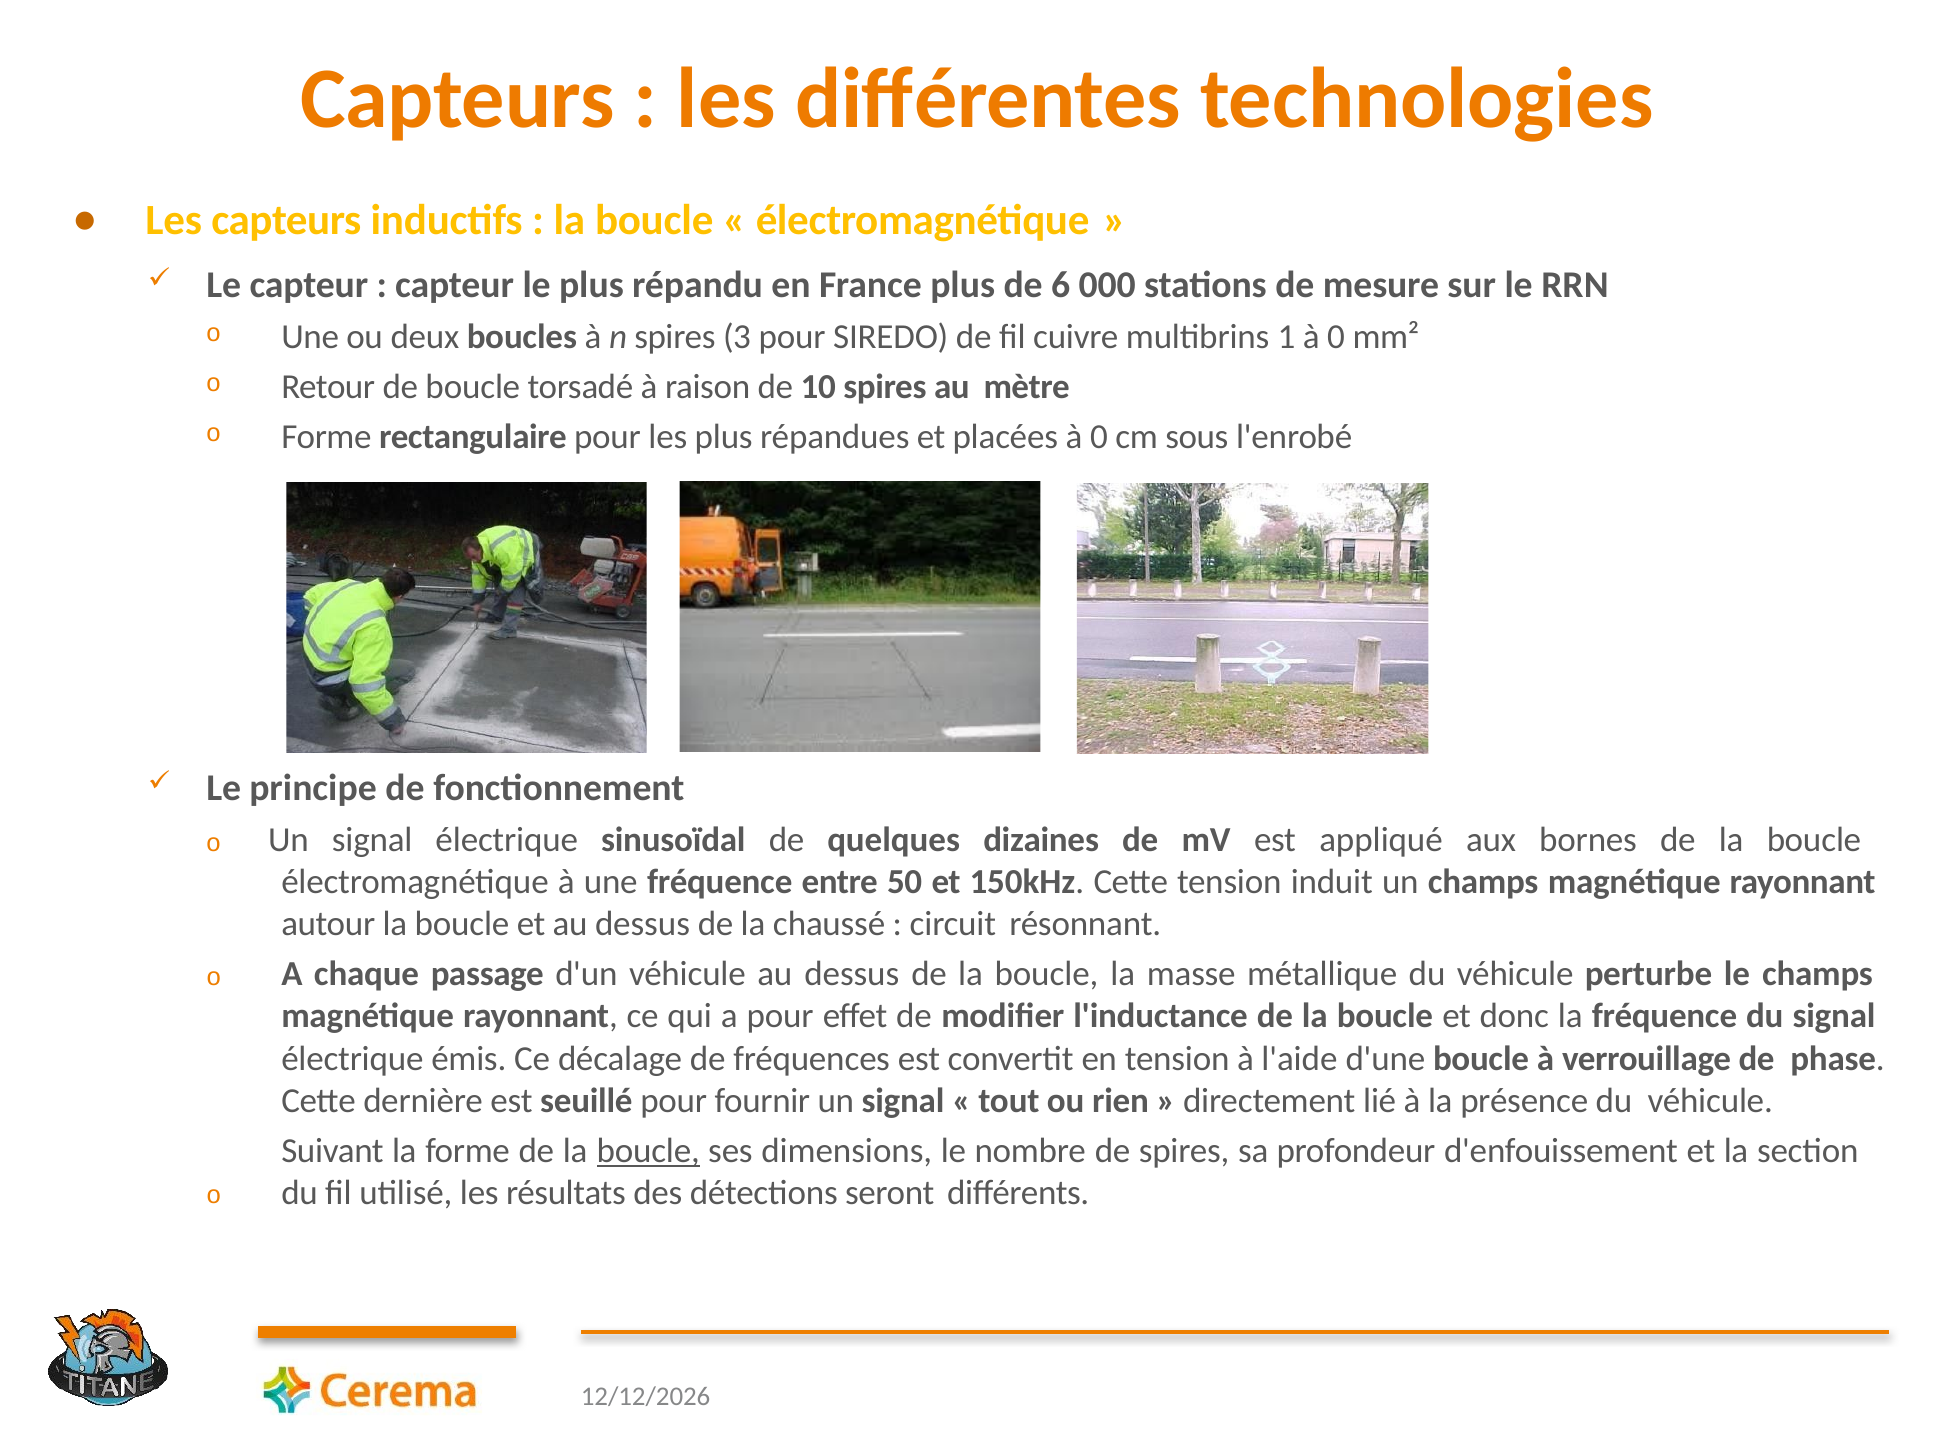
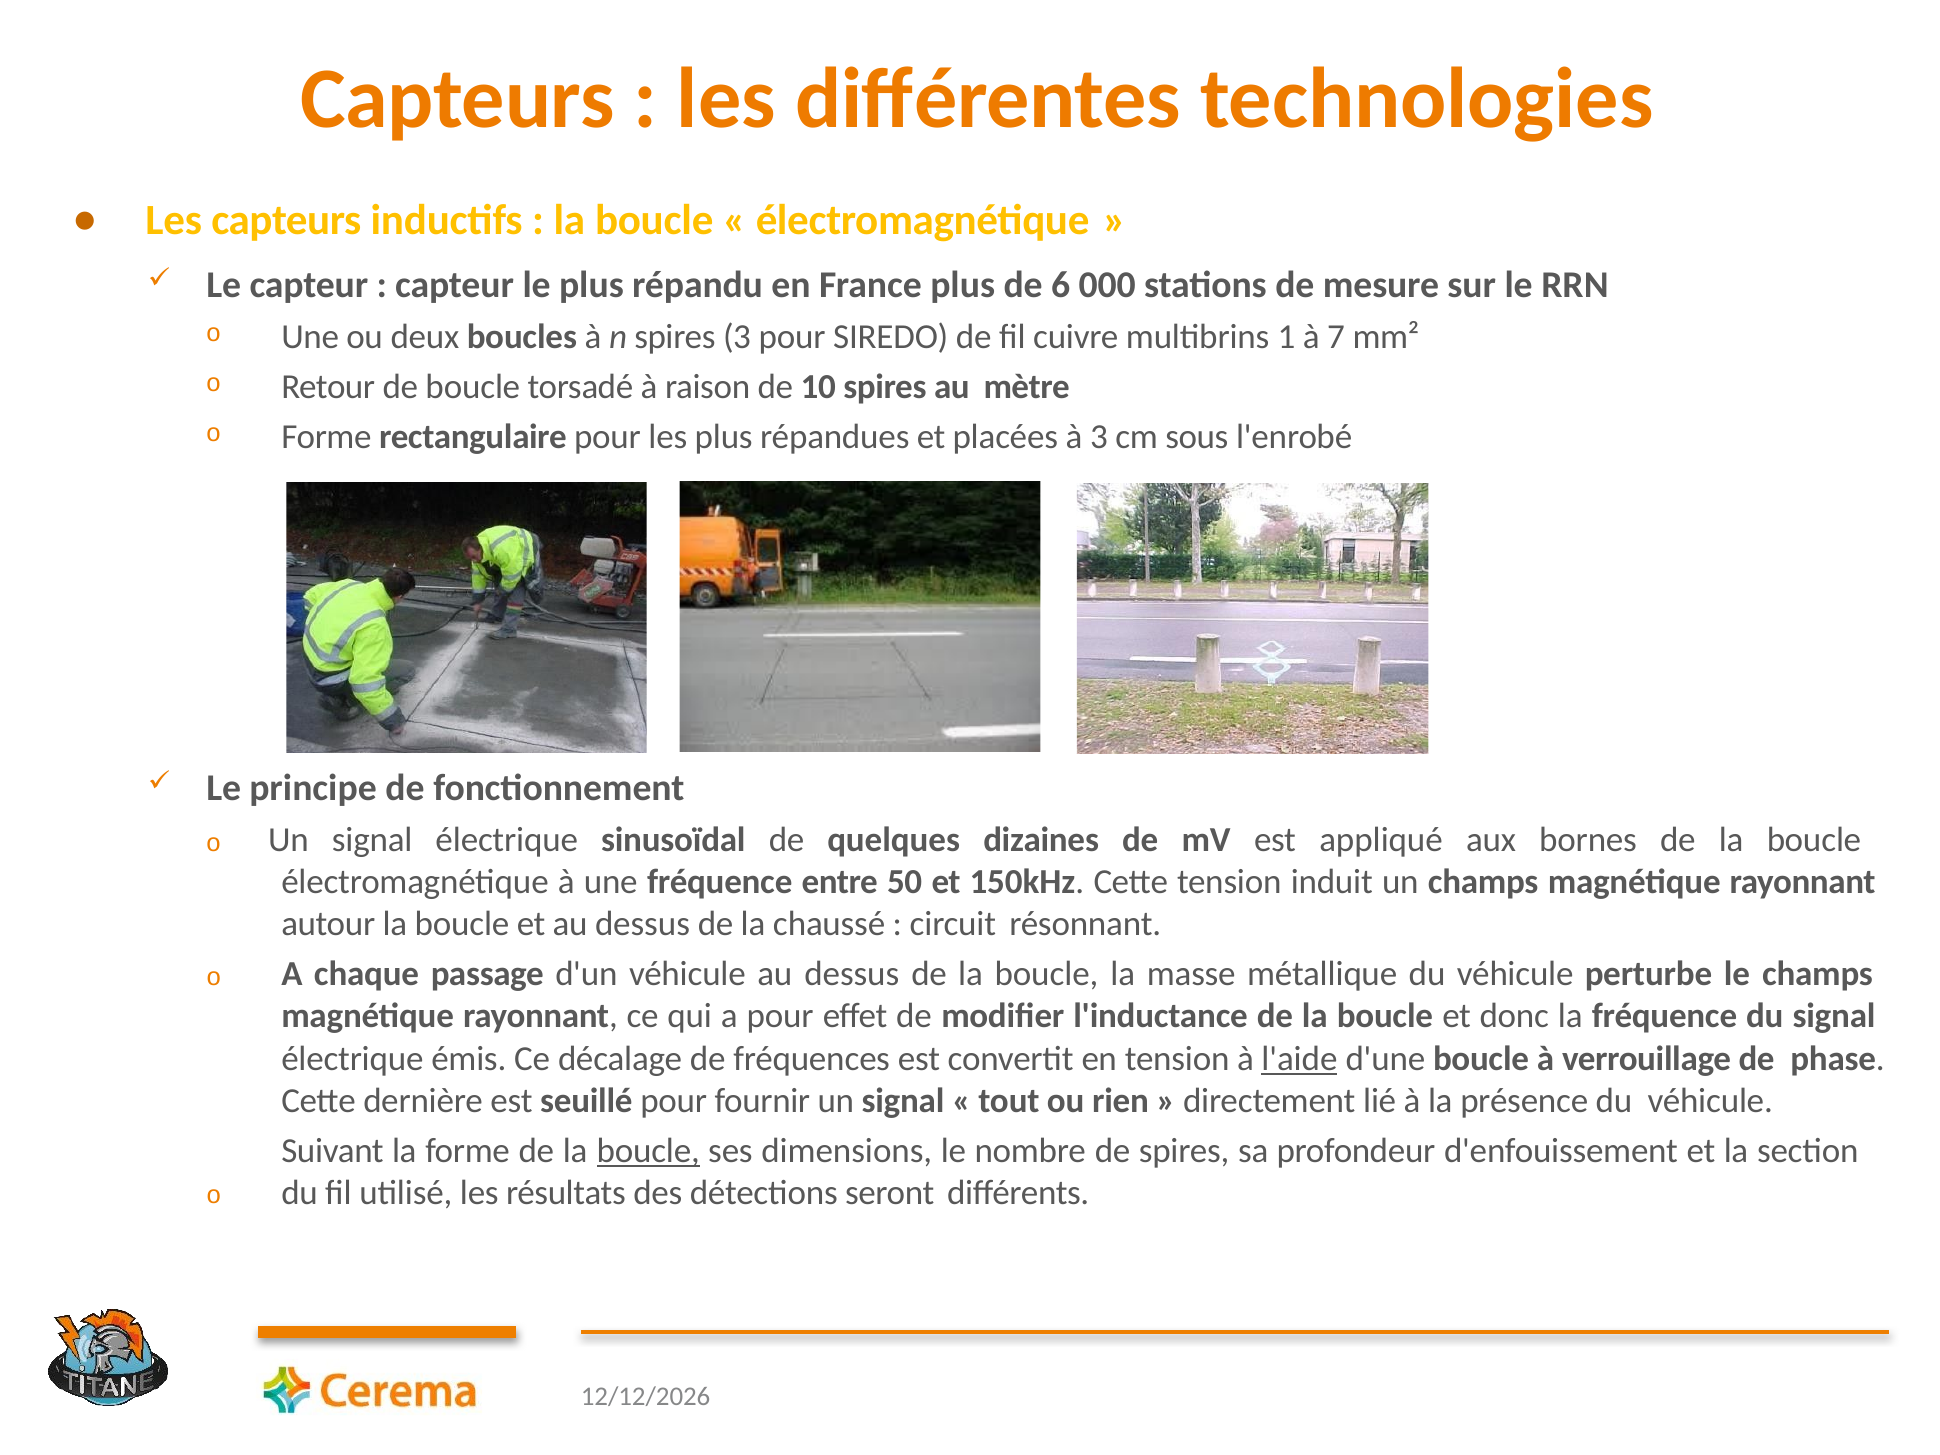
1 à 0: 0 -> 7
placées à 0: 0 -> 3
l'aide underline: none -> present
